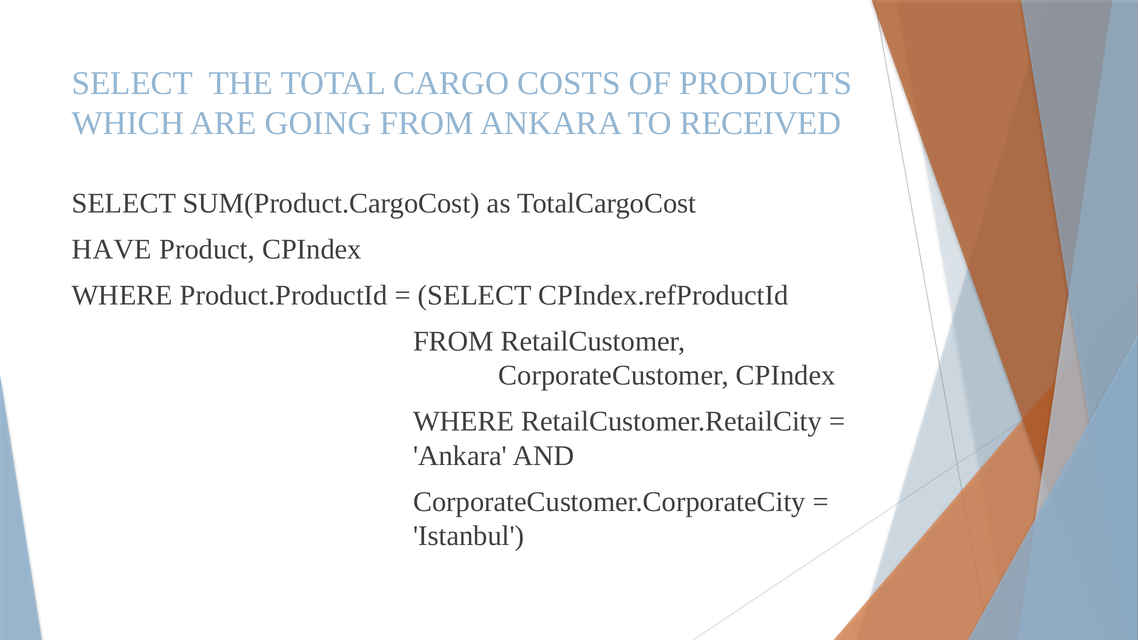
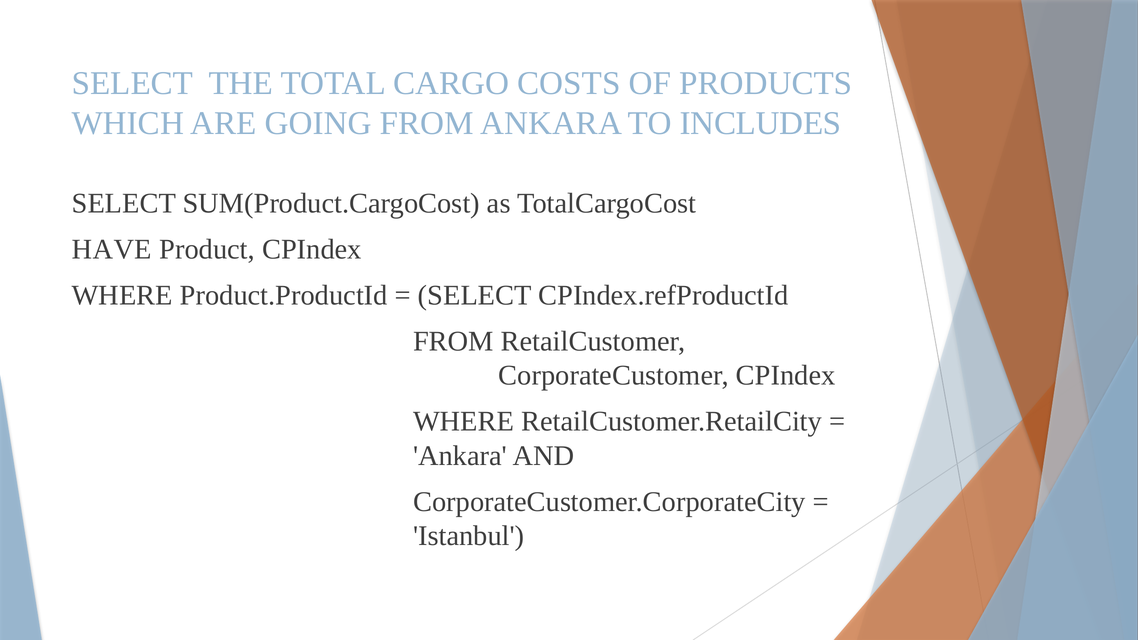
RECEIVED: RECEIVED -> INCLUDES
